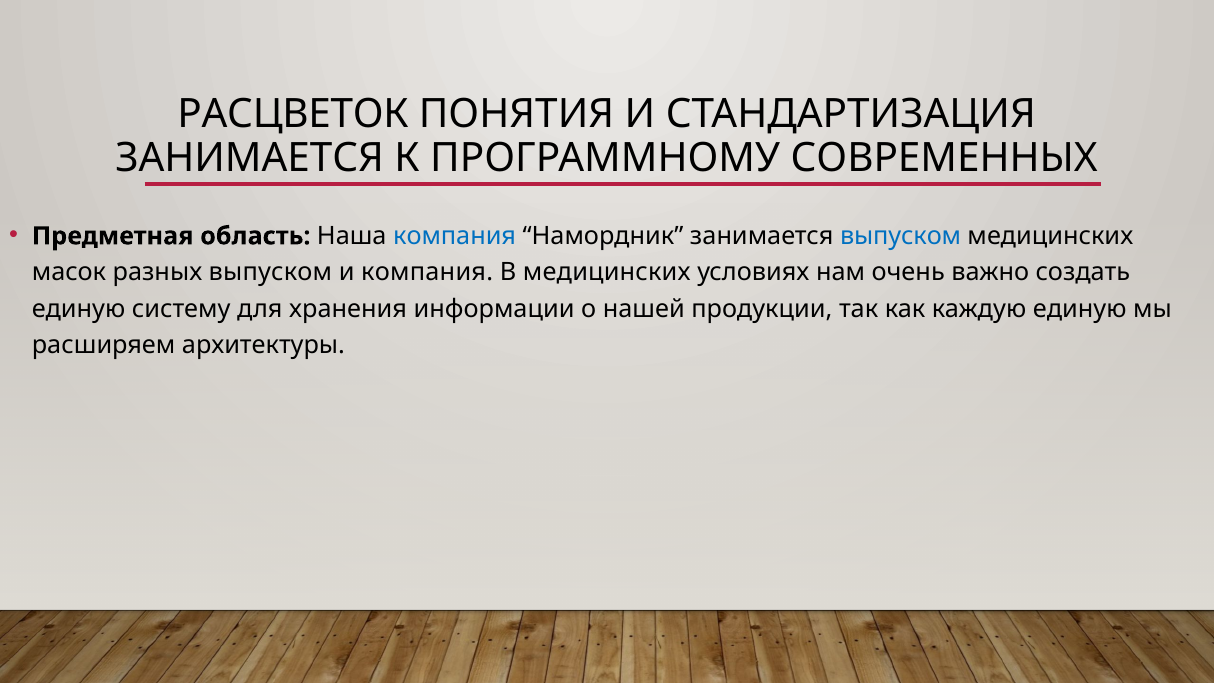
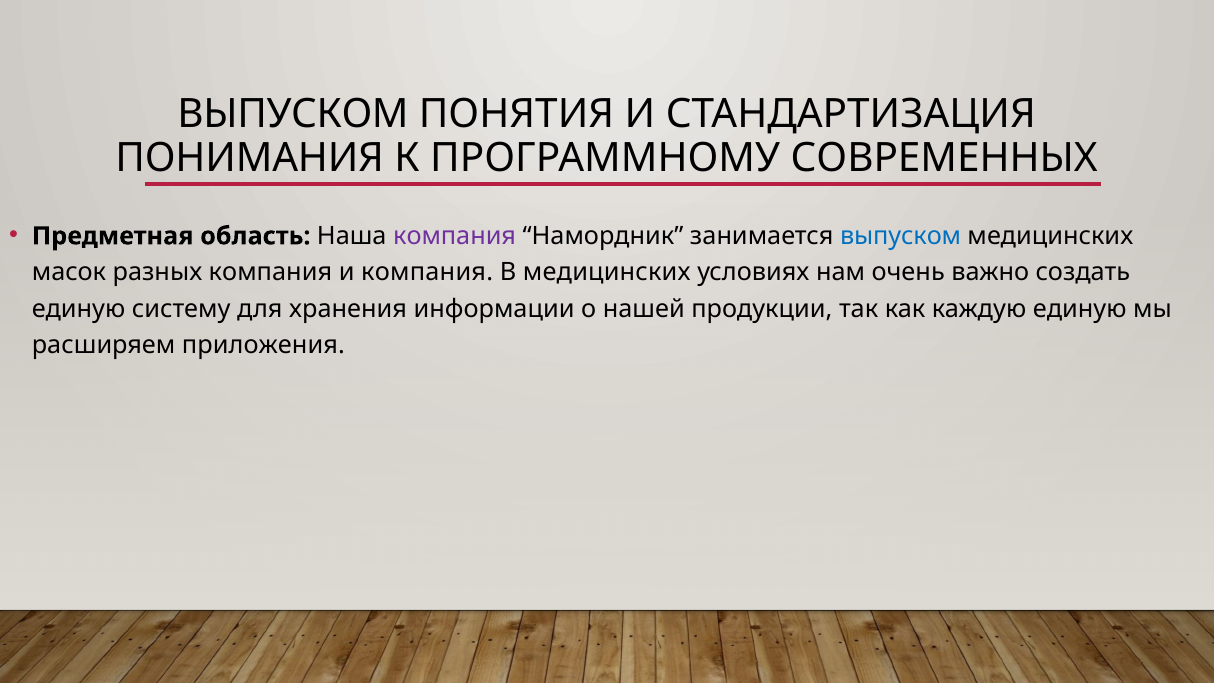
РАСЦВЕТОК at (293, 114): РАСЦВЕТОК -> ВЫПУСКОМ
ЗАНИМАЕТСЯ at (250, 158): ЗАНИМАЕТСЯ -> ПОНИМАНИЯ
компания at (455, 236) colour: blue -> purple
разных выпуском: выпуском -> компания
архитектуры: архитектуры -> приложения
